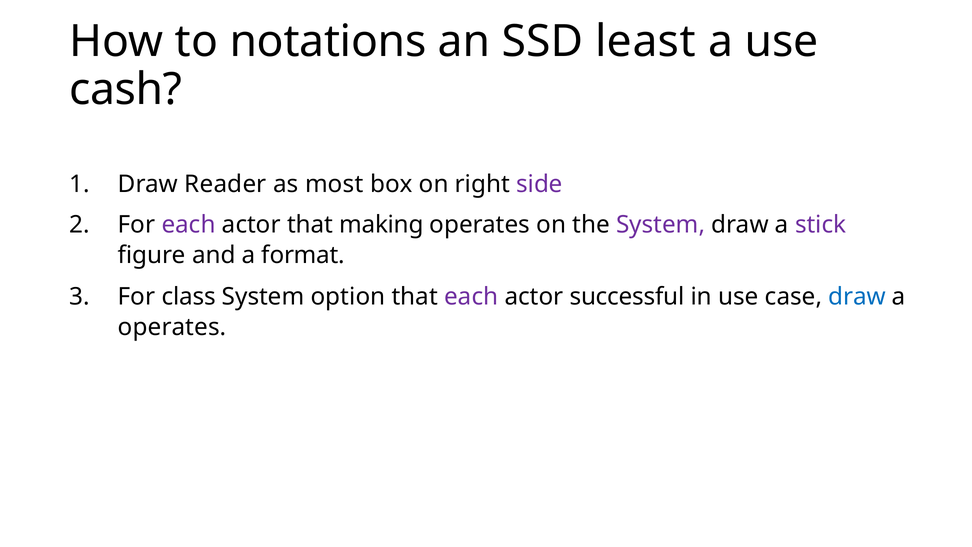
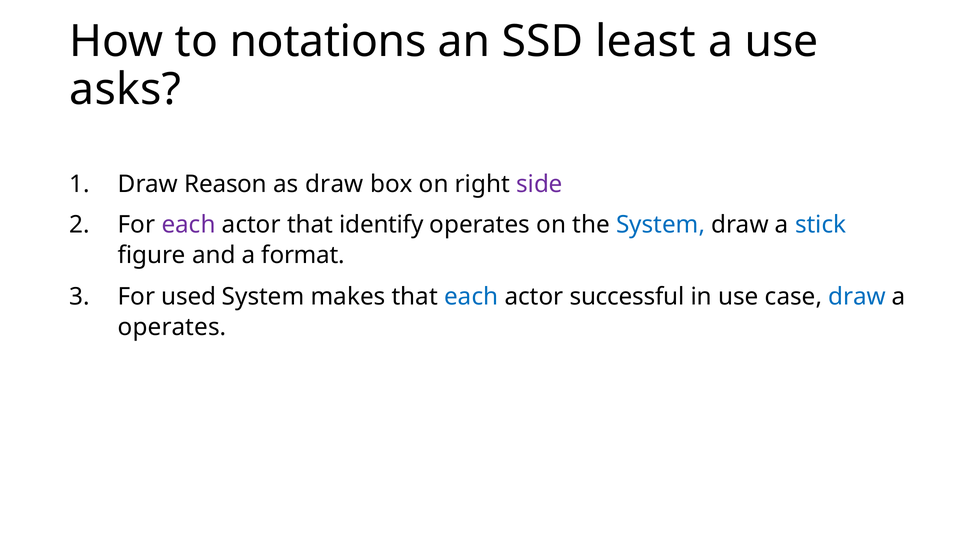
cash: cash -> asks
Reader: Reader -> Reason
as most: most -> draw
making: making -> identify
System at (661, 225) colour: purple -> blue
stick colour: purple -> blue
class: class -> used
option: option -> makes
each at (471, 297) colour: purple -> blue
